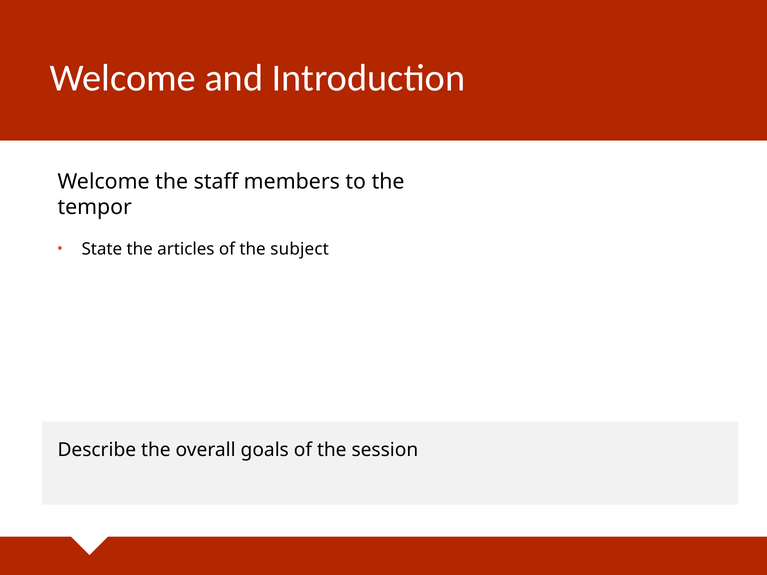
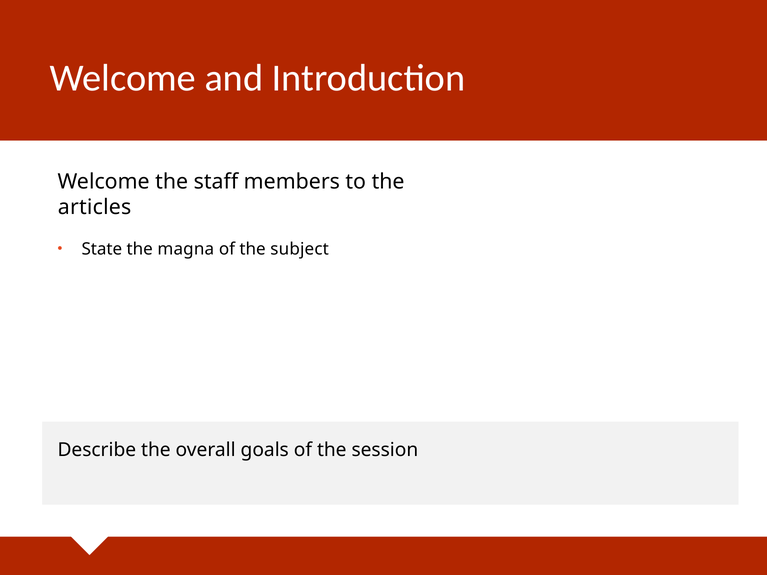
tempor: tempor -> articles
articles: articles -> magna
